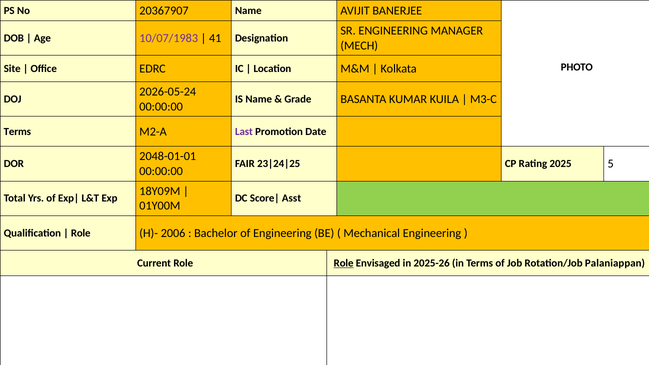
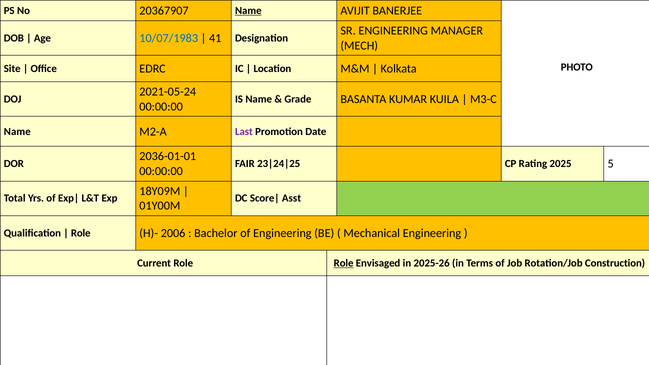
Name at (248, 11) underline: none -> present
10/07/1983 colour: purple -> blue
2026-05-24: 2026-05-24 -> 2021-05-24
Terms at (17, 132): Terms -> Name
2048-01-01: 2048-01-01 -> 2036-01-01
Palaniappan: Palaniappan -> Construction
